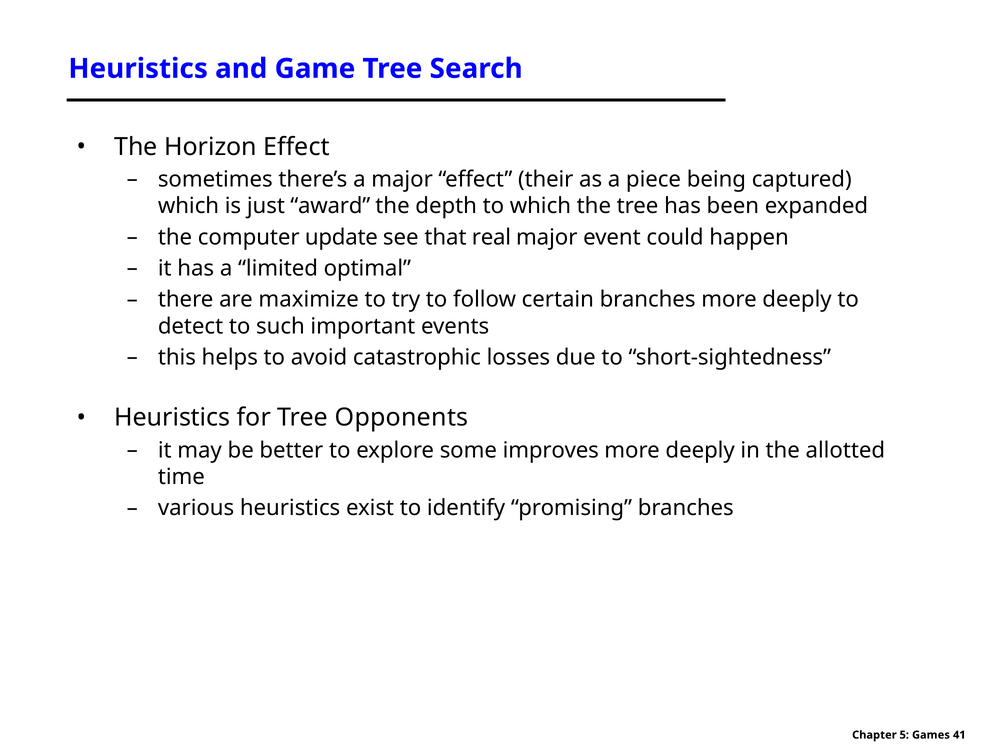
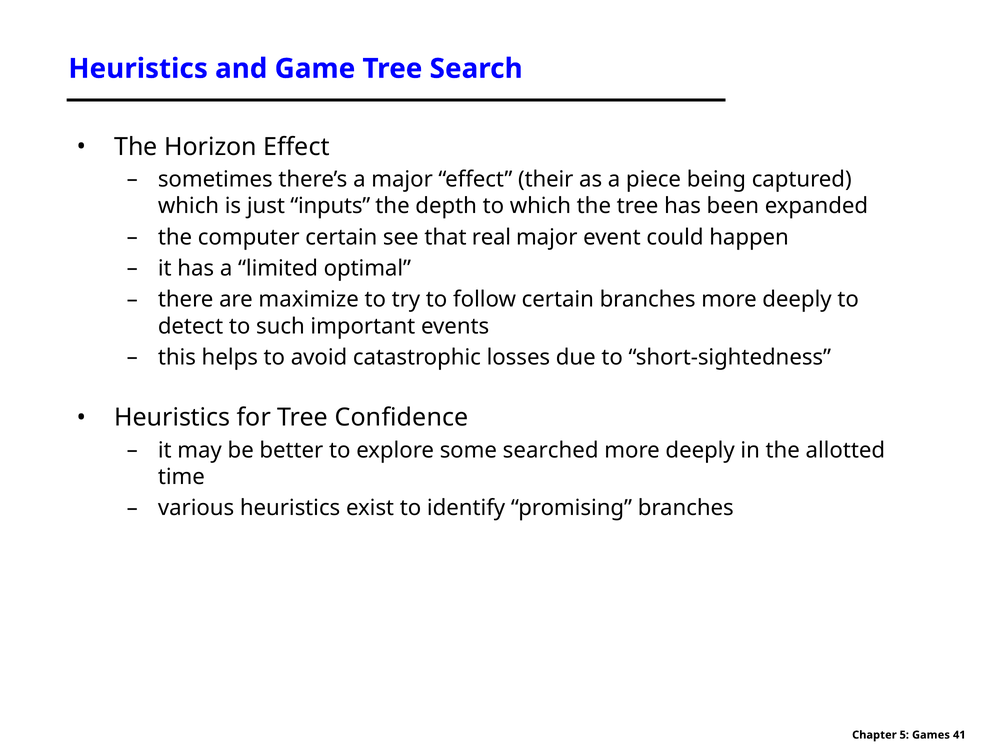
award: award -> inputs
computer update: update -> certain
Opponents: Opponents -> Confidence
improves: improves -> searched
